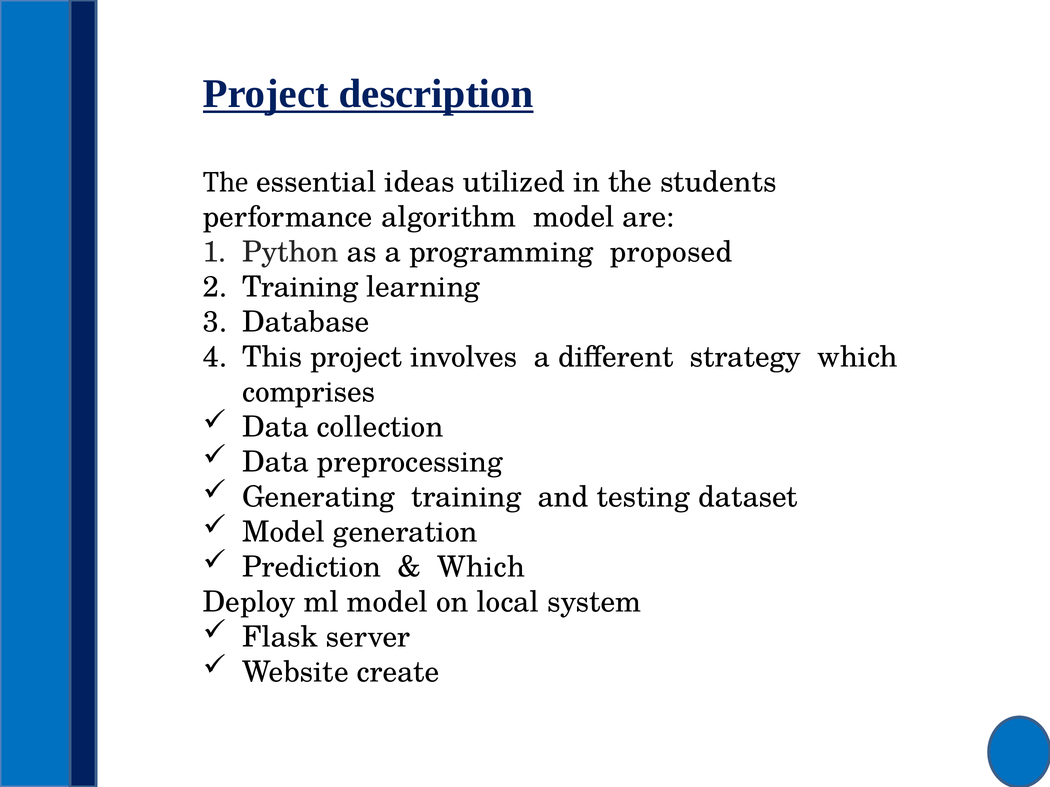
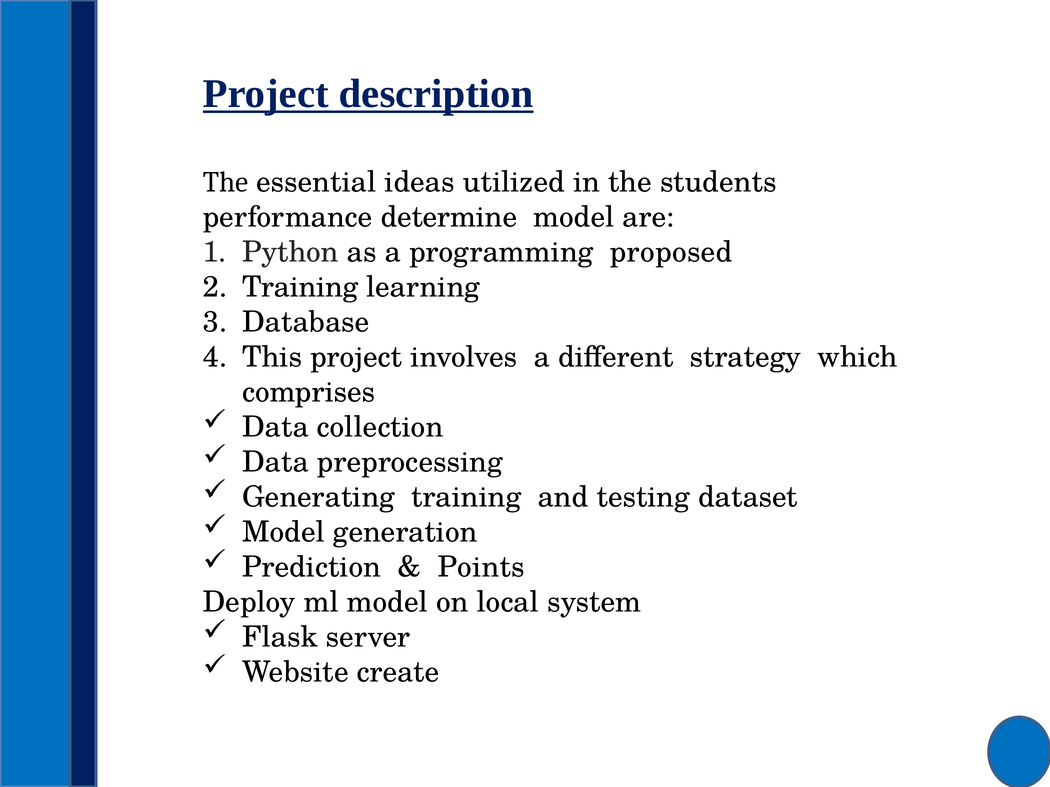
algorithm: algorithm -> determine
Which at (481, 567): Which -> Points
